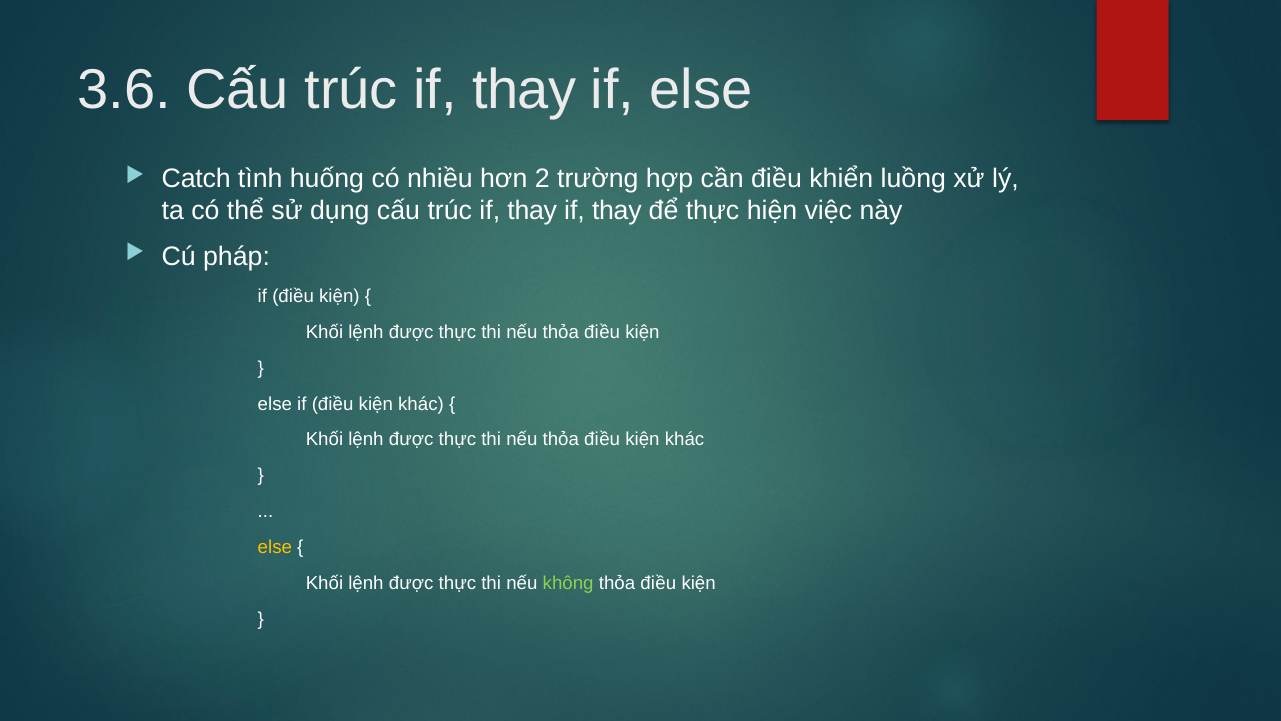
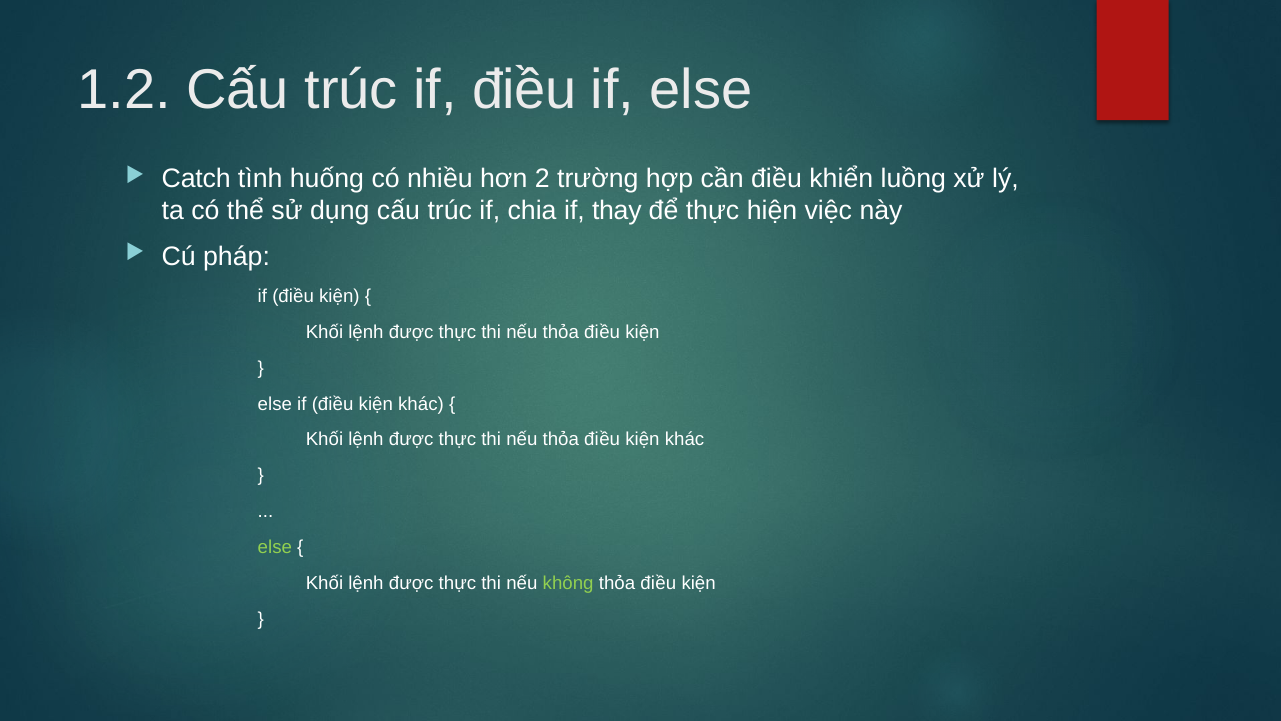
3.6: 3.6 -> 1.2
thay at (524, 90): thay -> điều
thay at (532, 211): thay -> chia
else at (275, 547) colour: yellow -> light green
